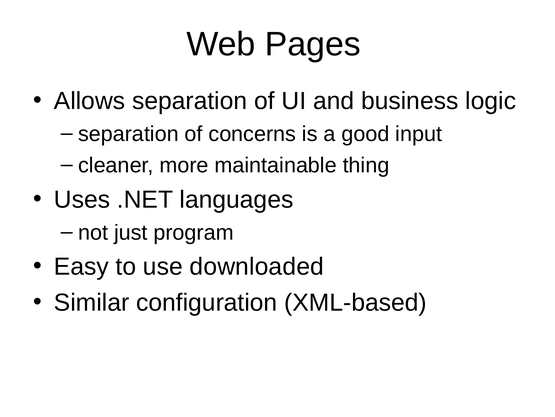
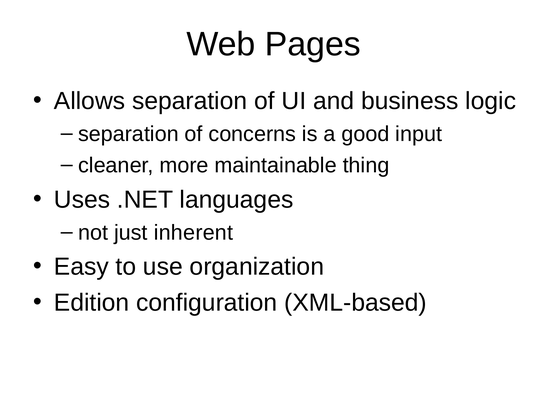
program: program -> inherent
downloaded: downloaded -> organization
Similar: Similar -> Edition
